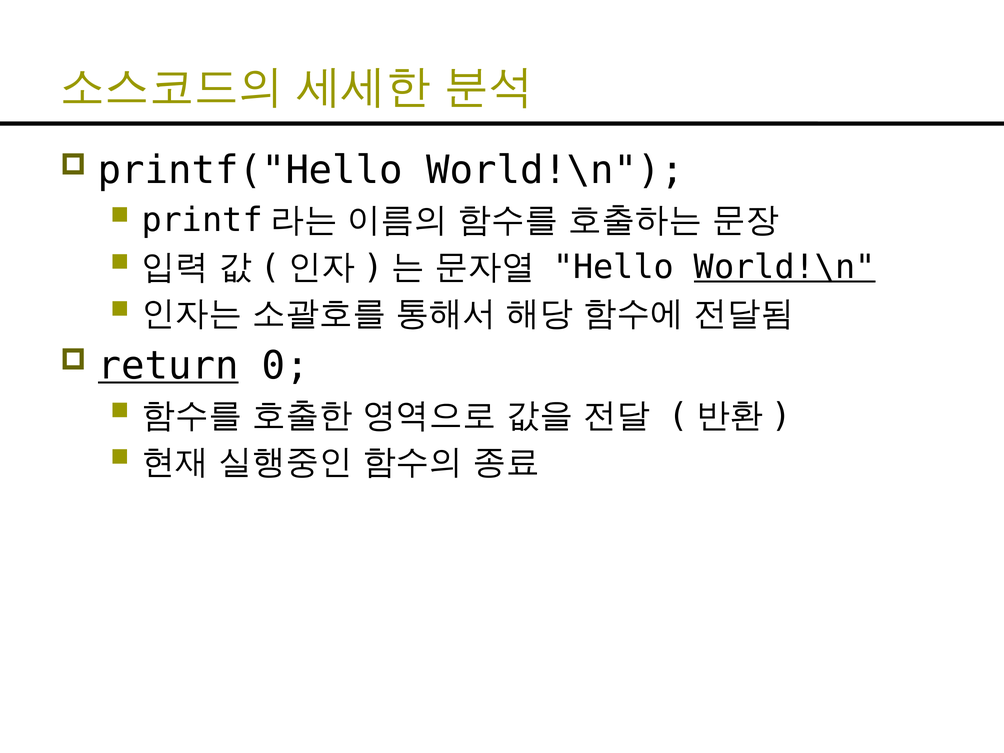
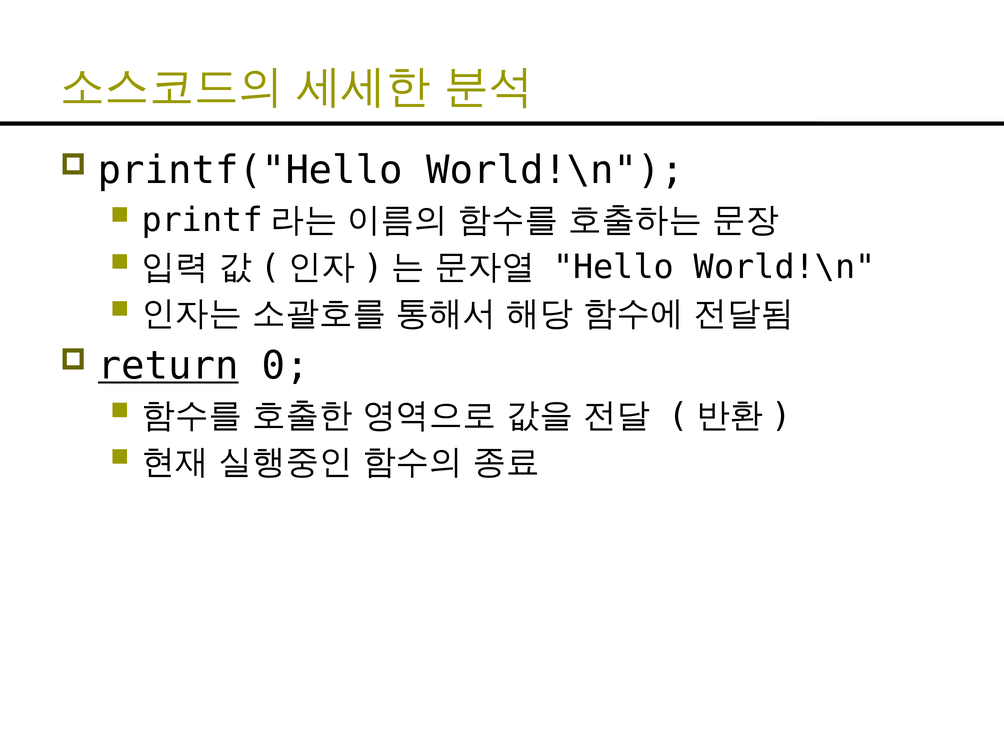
World!\n at (785, 267) underline: present -> none
